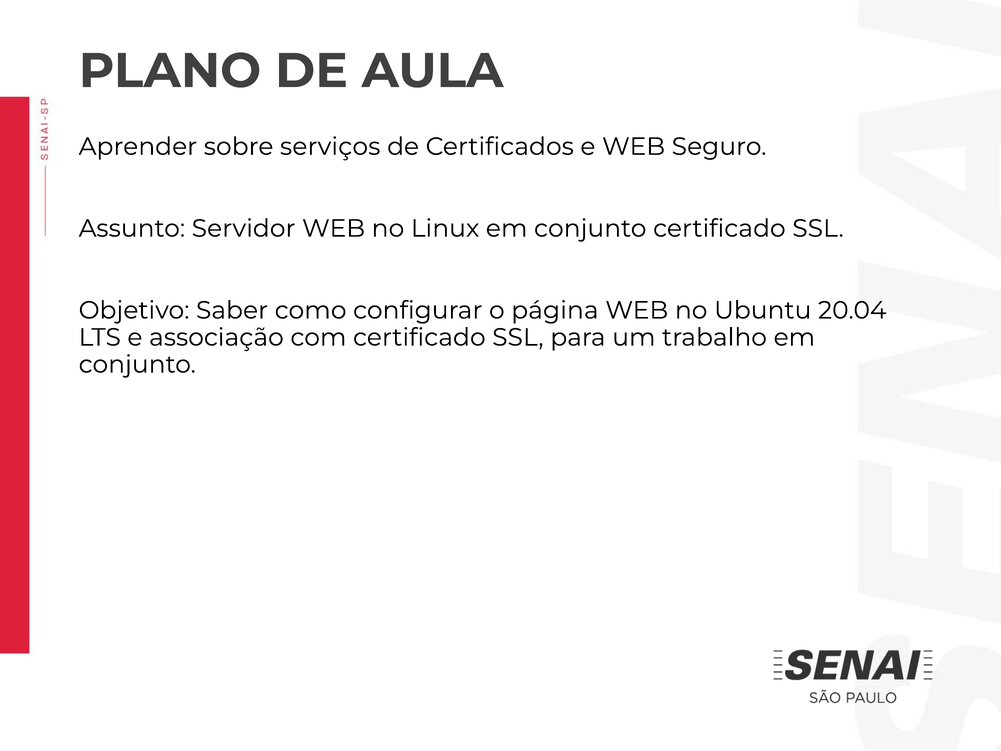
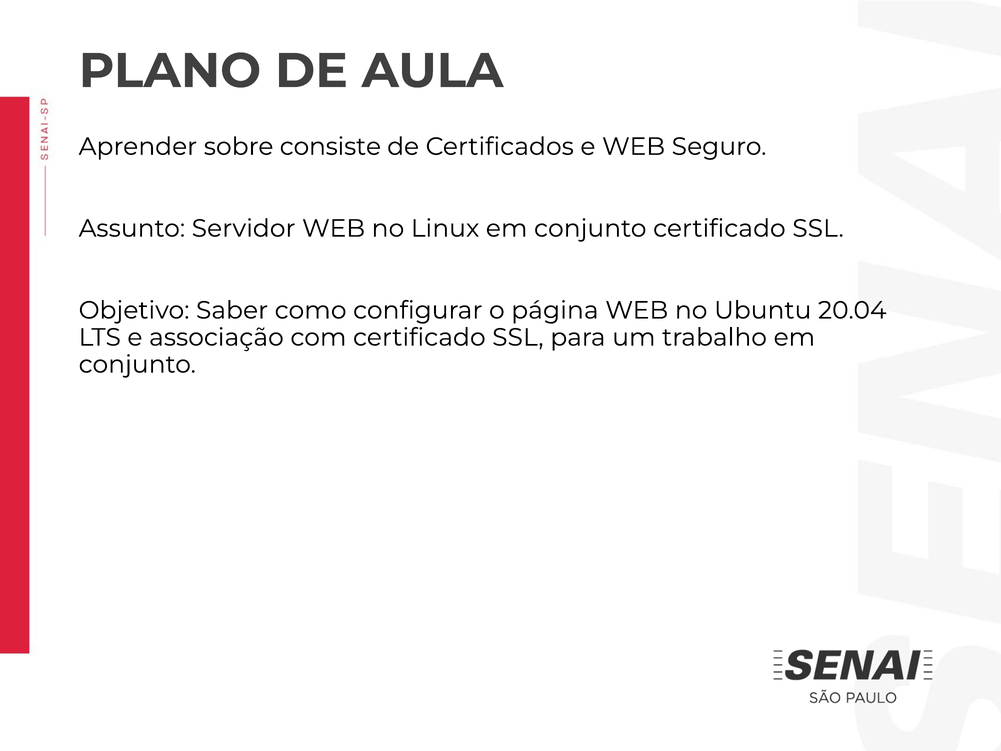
serviços: serviços -> consiste
